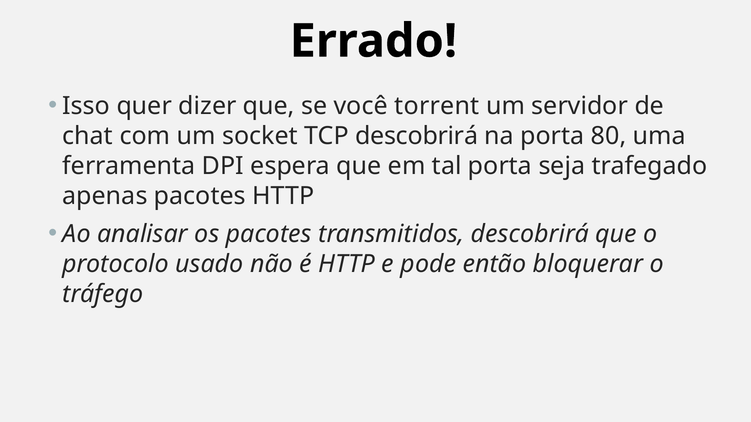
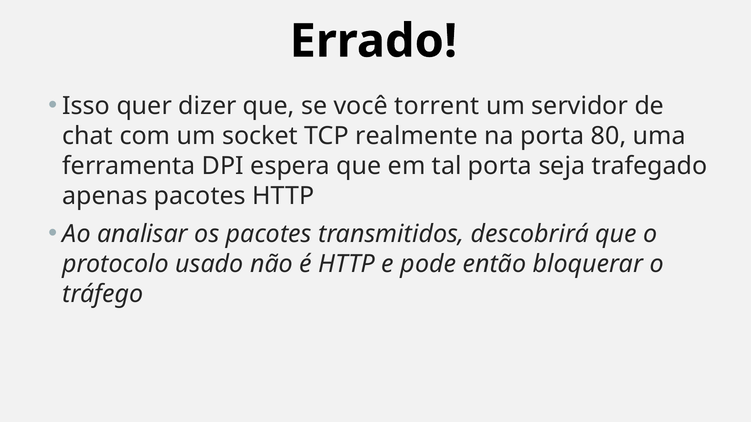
TCP descobrirá: descobrirá -> realmente
